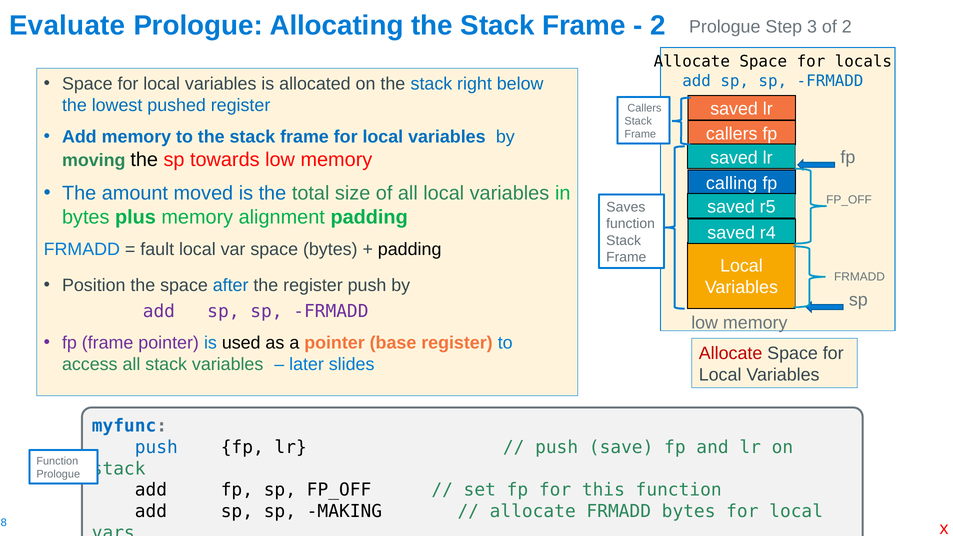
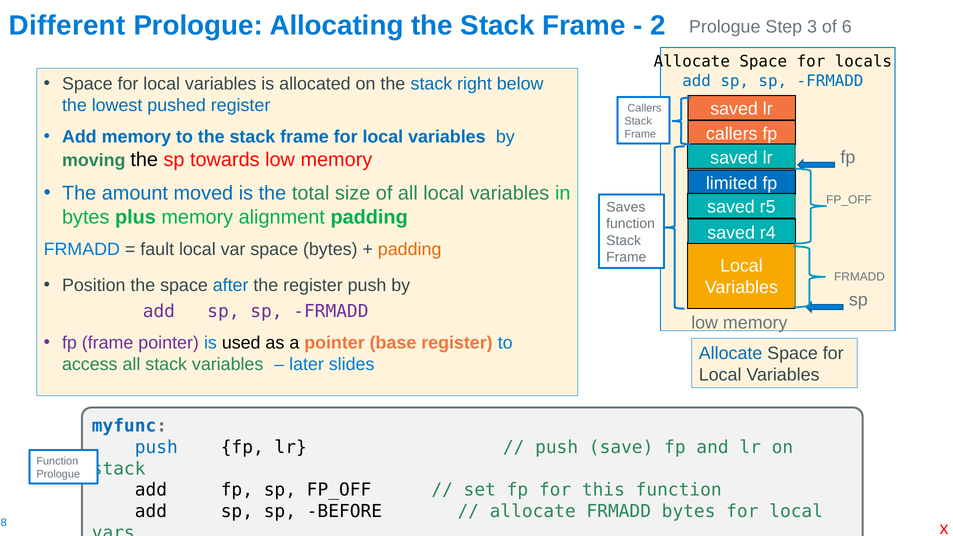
Evaluate: Evaluate -> Different
of 2: 2 -> 6
calling: calling -> limited
padding at (410, 249) colour: black -> orange
Allocate at (731, 354) colour: red -> blue
MAKING: MAKING -> BEFORE
